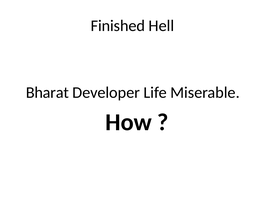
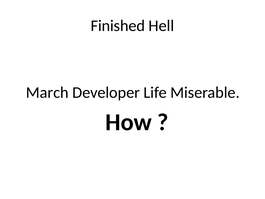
Bharat: Bharat -> March
